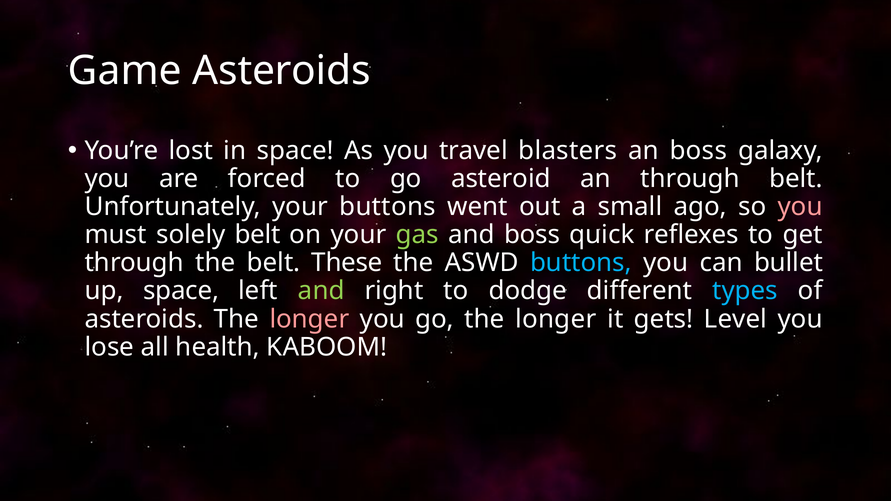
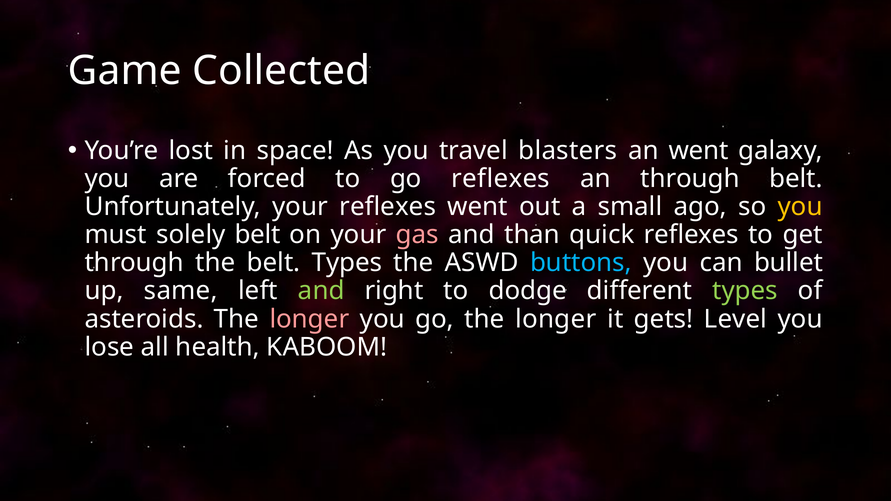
Game Asteroids: Asteroids -> Collected
an boss: boss -> went
go asteroid: asteroid -> reflexes
your buttons: buttons -> reflexes
you at (800, 207) colour: pink -> yellow
gas colour: light green -> pink
and boss: boss -> than
belt These: These -> Types
up space: space -> same
types at (745, 291) colour: light blue -> light green
